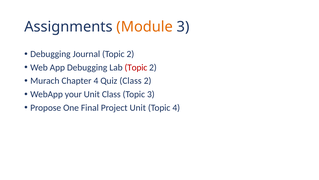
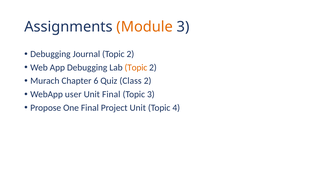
Topic at (136, 67) colour: red -> orange
Chapter 4: 4 -> 6
your: your -> user
Unit Class: Class -> Final
